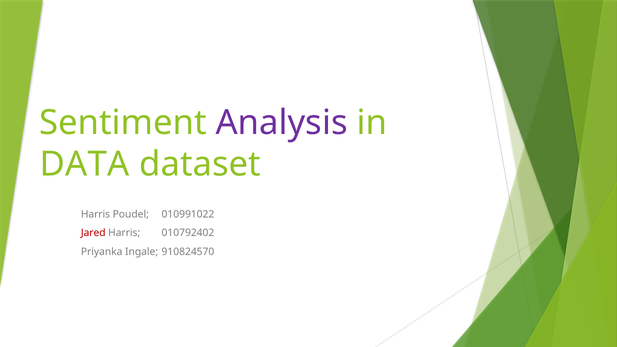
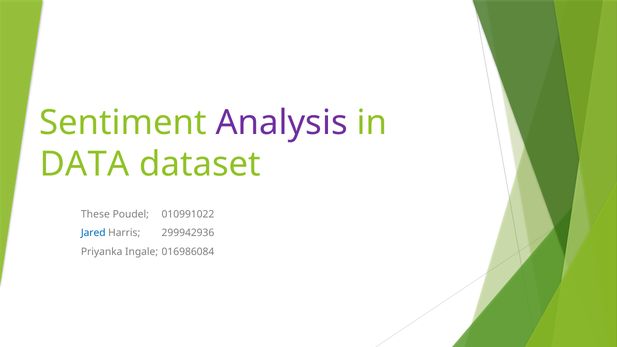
Harris at (95, 214): Harris -> These
Jared colour: red -> blue
010792402: 010792402 -> 299942936
910824570: 910824570 -> 016986084
